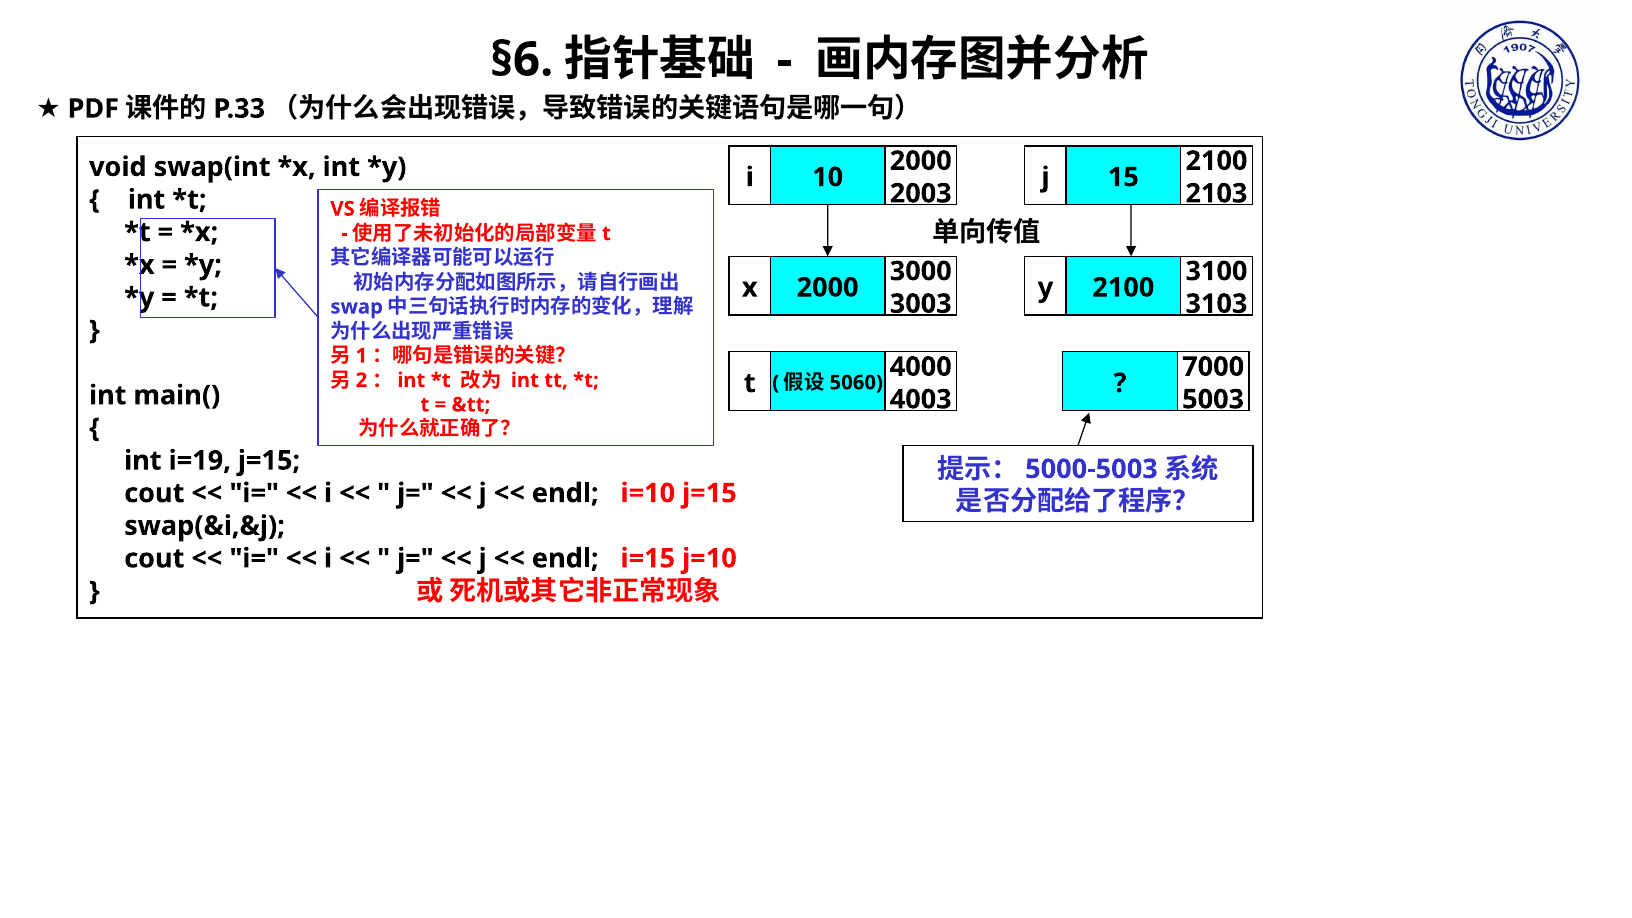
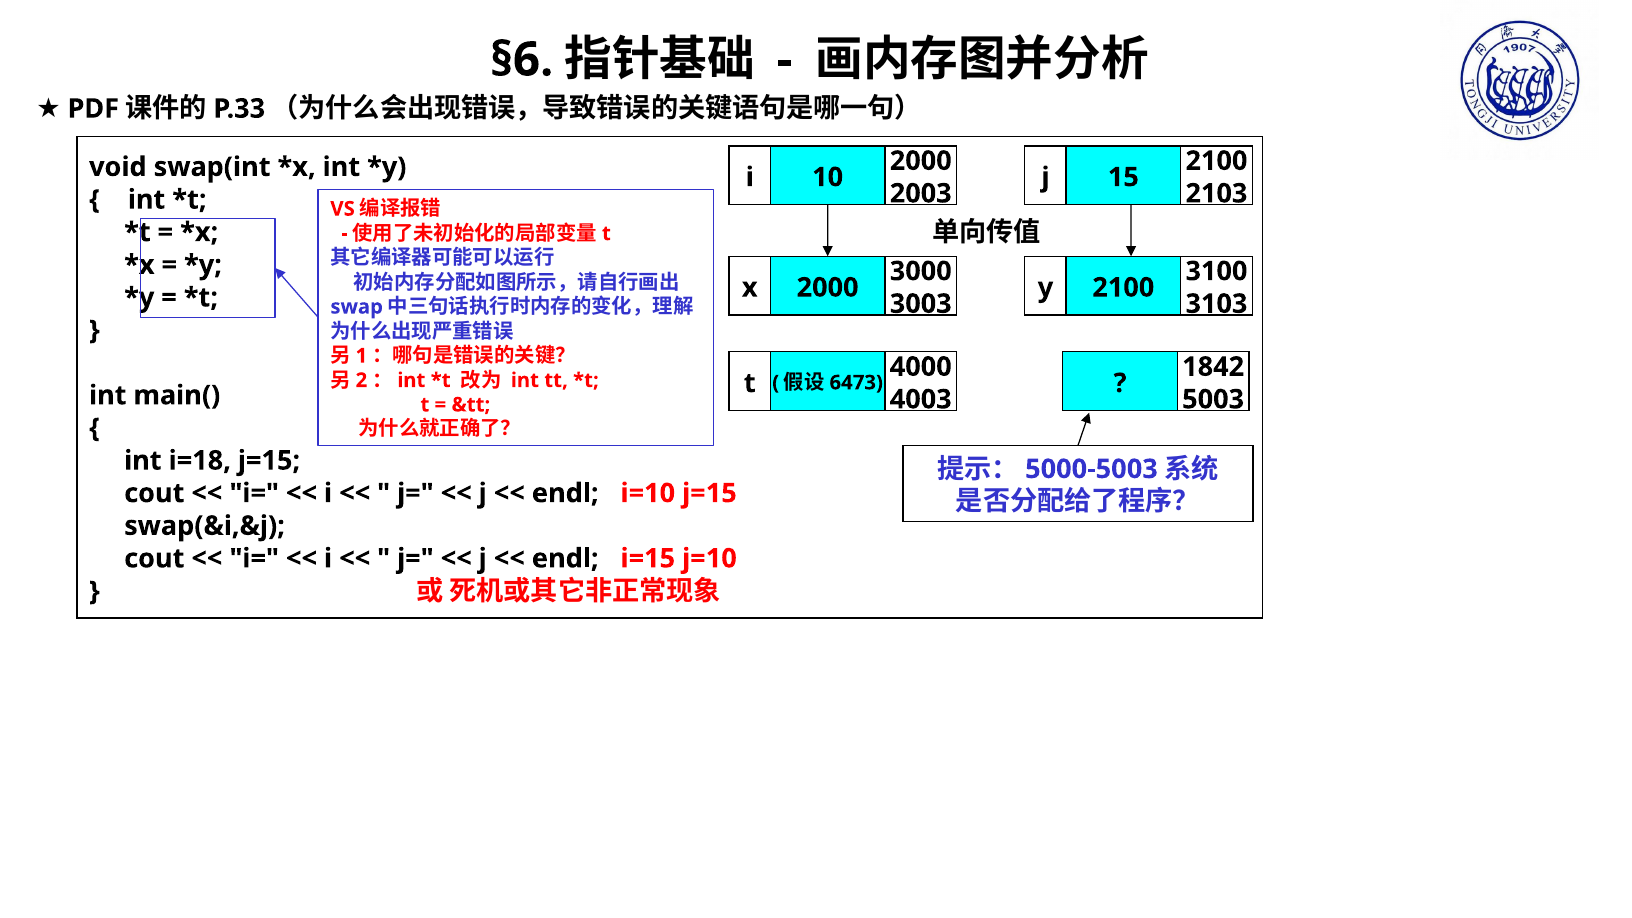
7000: 7000 -> 1842
5060: 5060 -> 6473
i=19: i=19 -> i=18
